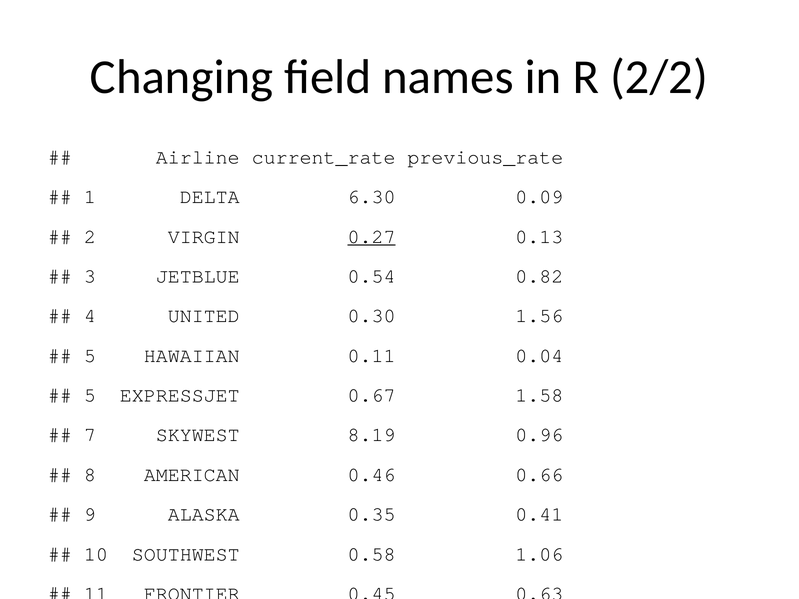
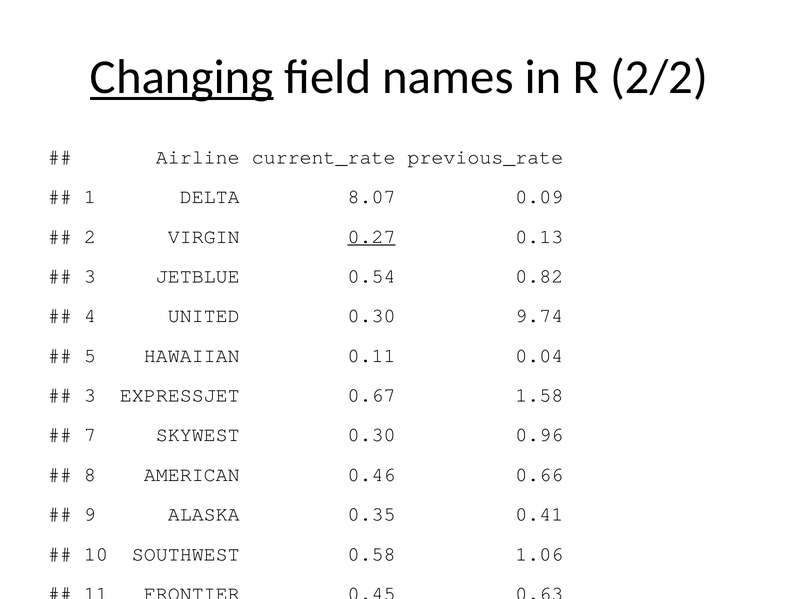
Changing underline: none -> present
6.30: 6.30 -> 8.07
1.56: 1.56 -> 9.74
5 at (90, 395): 5 -> 3
SKYWEST 8.19: 8.19 -> 0.30
